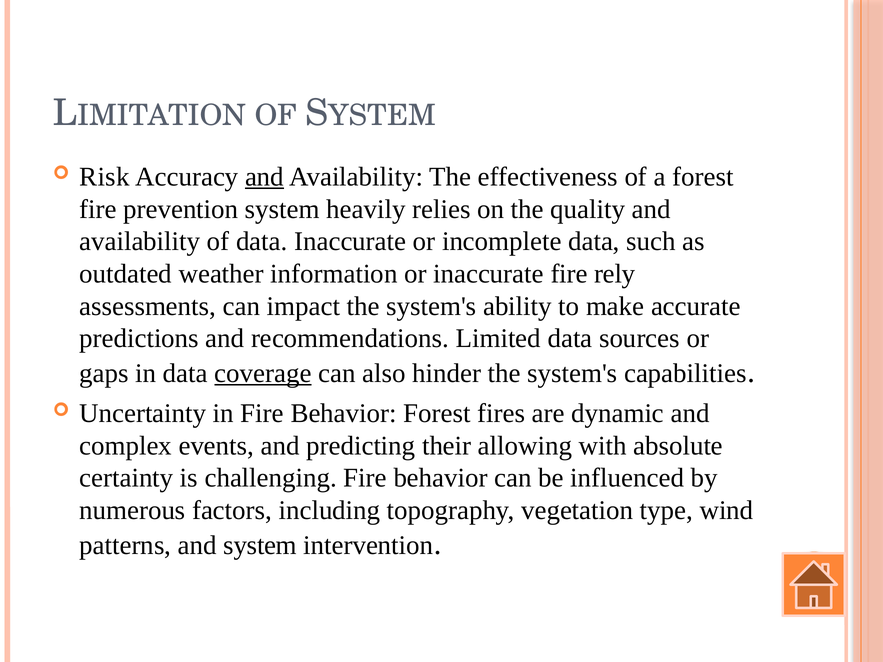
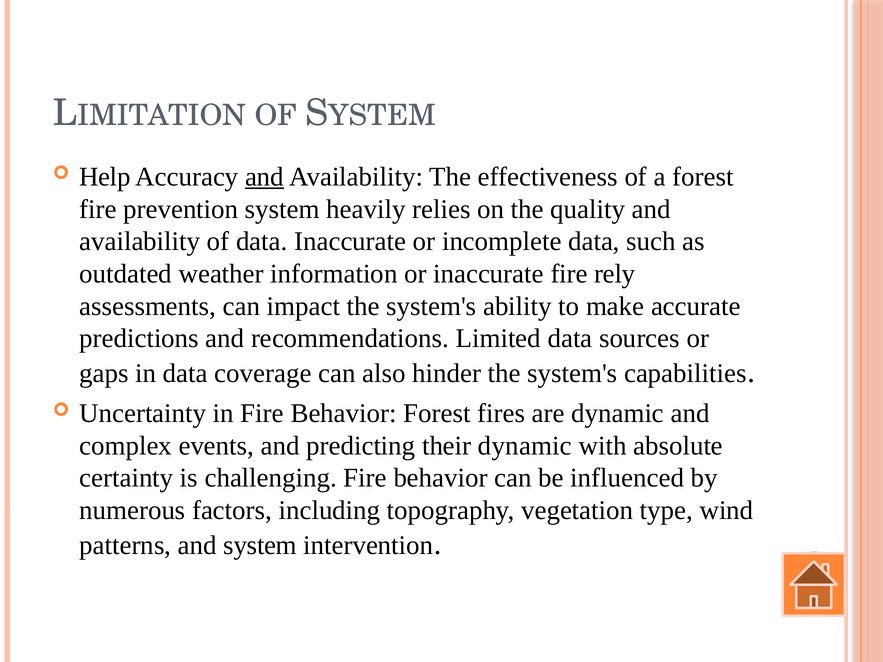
Risk: Risk -> Help
coverage underline: present -> none
their allowing: allowing -> dynamic
